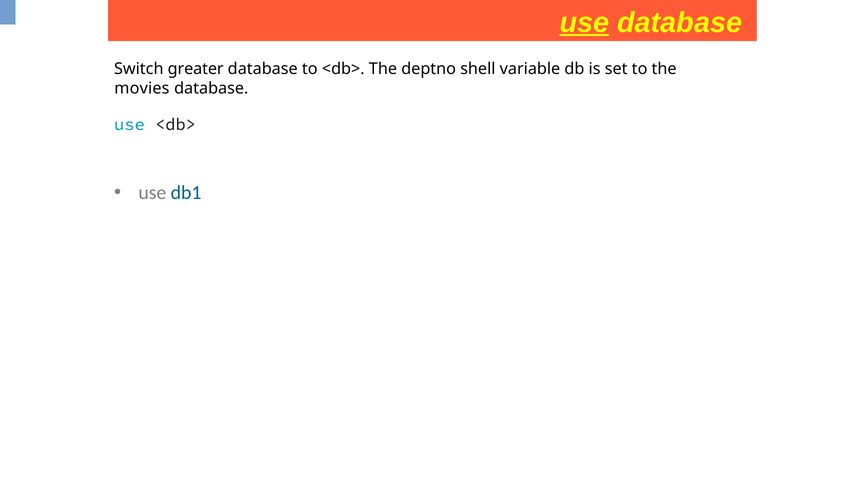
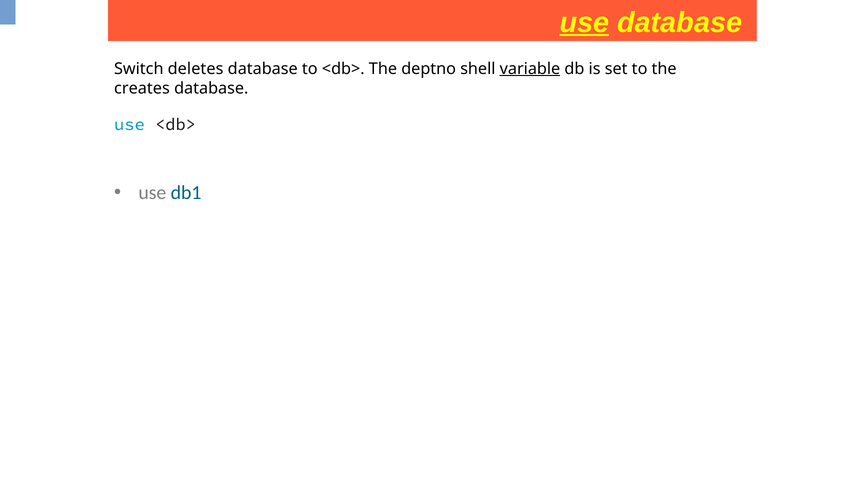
greater: greater -> deletes
variable underline: none -> present
movies: movies -> creates
